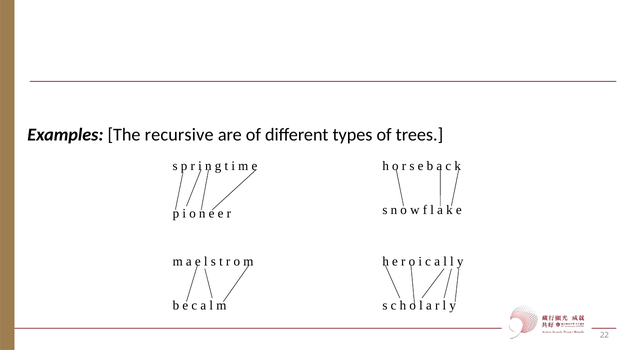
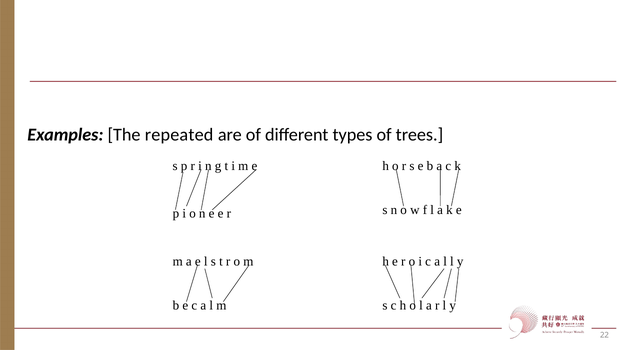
recursive: recursive -> repeated
